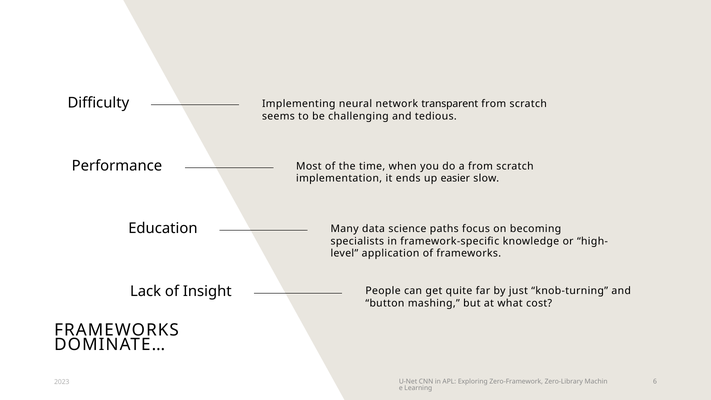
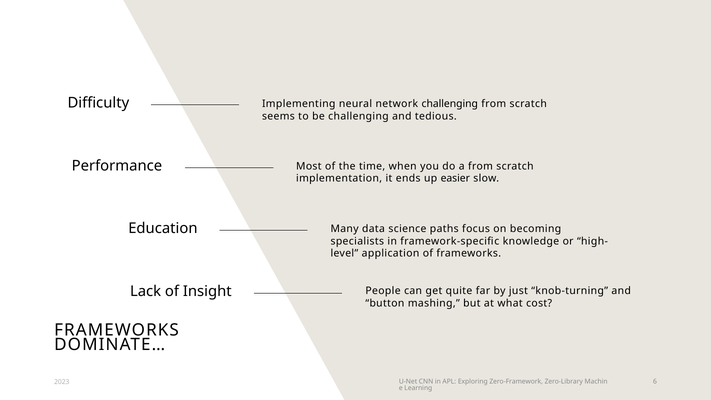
network transparent: transparent -> challenging
